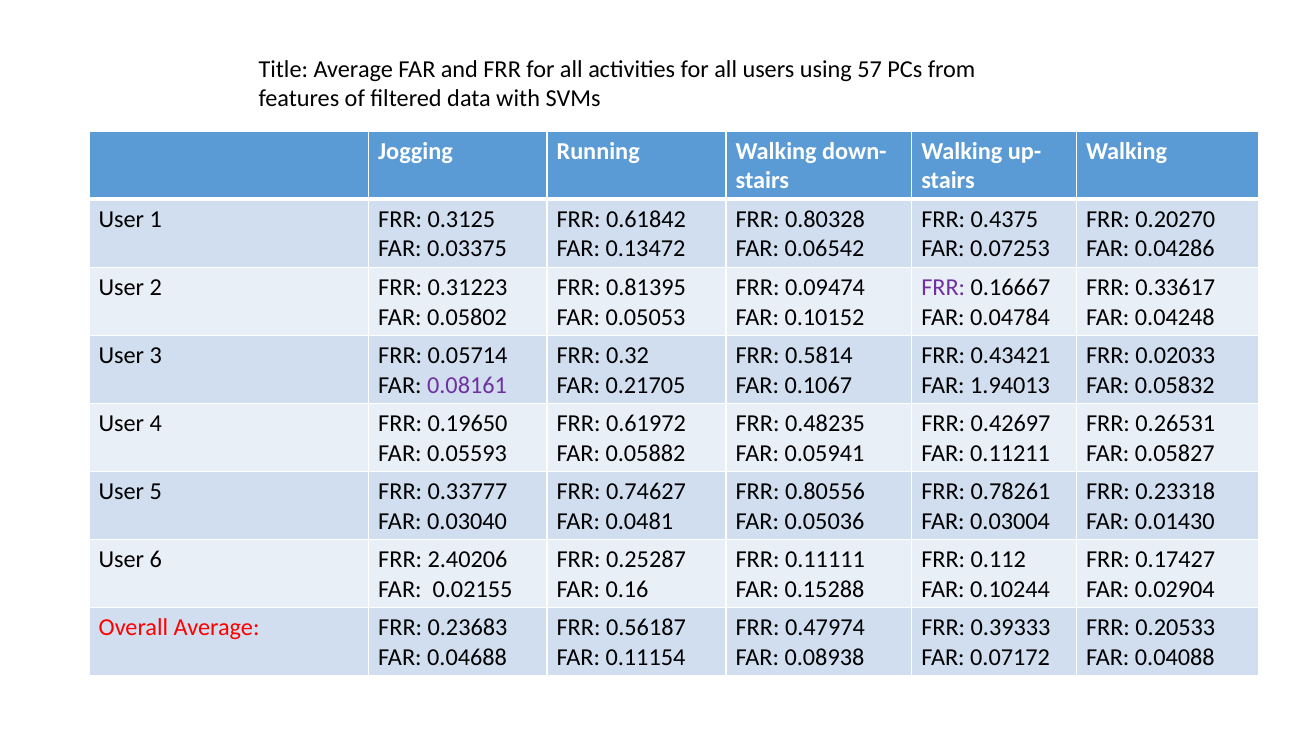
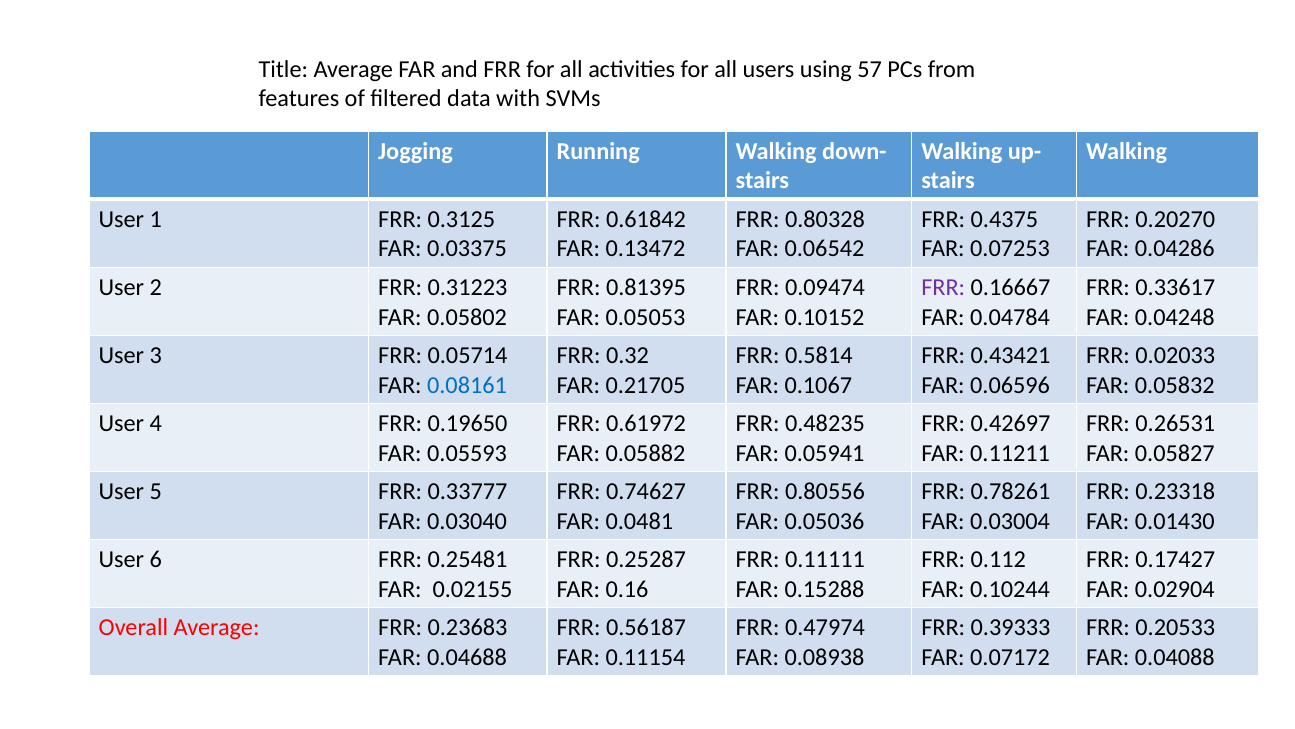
0.08161 colour: purple -> blue
1.94013: 1.94013 -> 0.06596
2.40206: 2.40206 -> 0.25481
